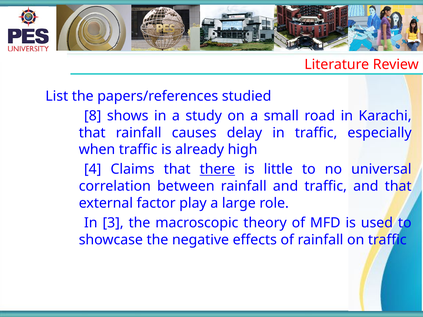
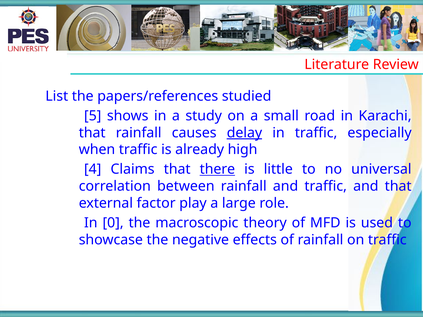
8: 8 -> 5
delay underline: none -> present
3: 3 -> 0
